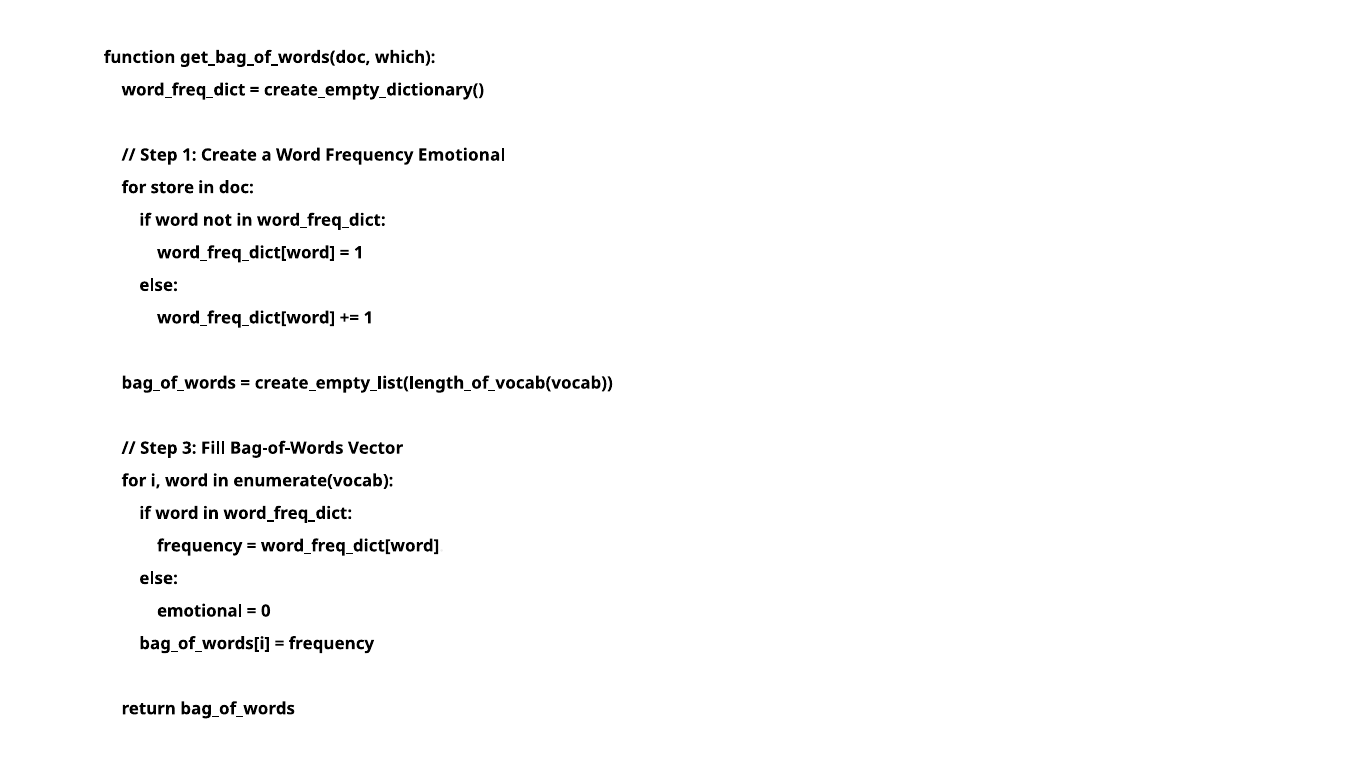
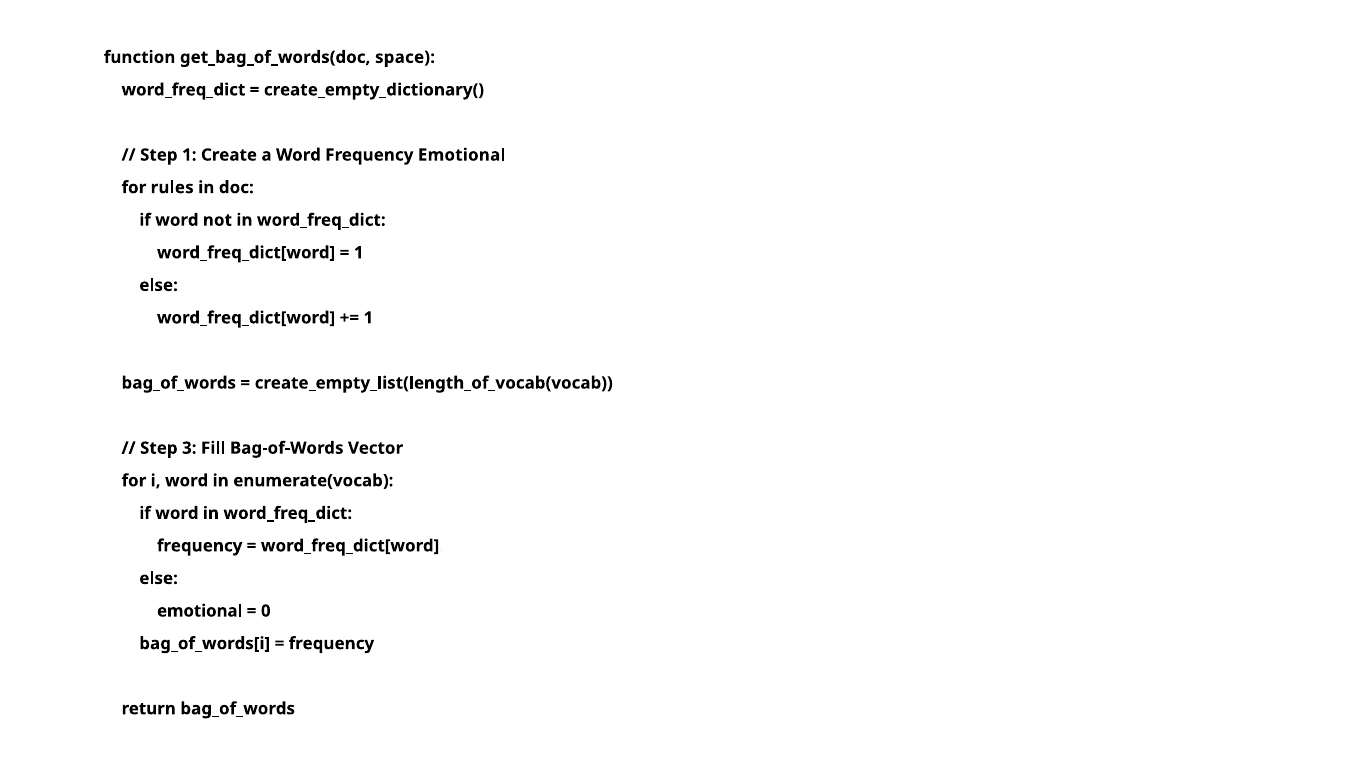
which: which -> space
store: store -> rules
